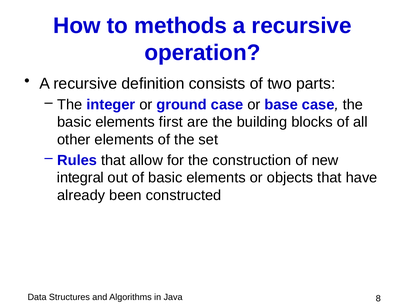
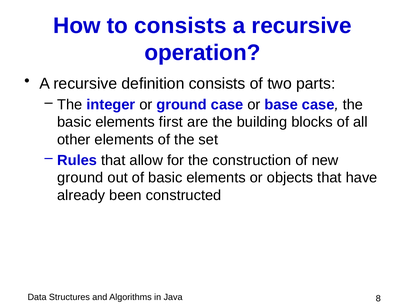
to methods: methods -> consists
integral at (80, 178): integral -> ground
